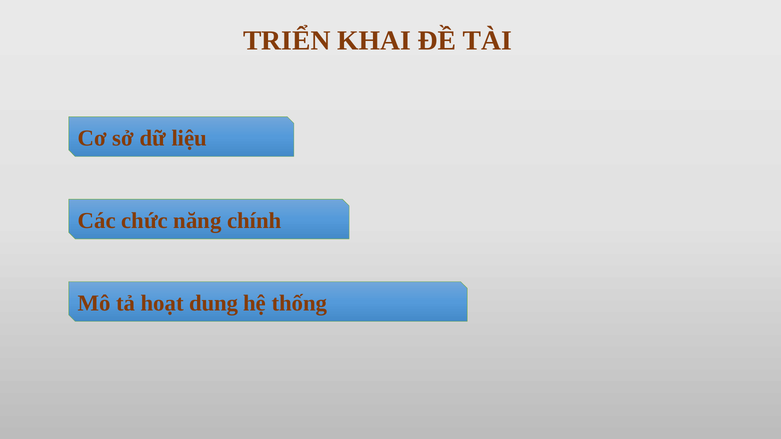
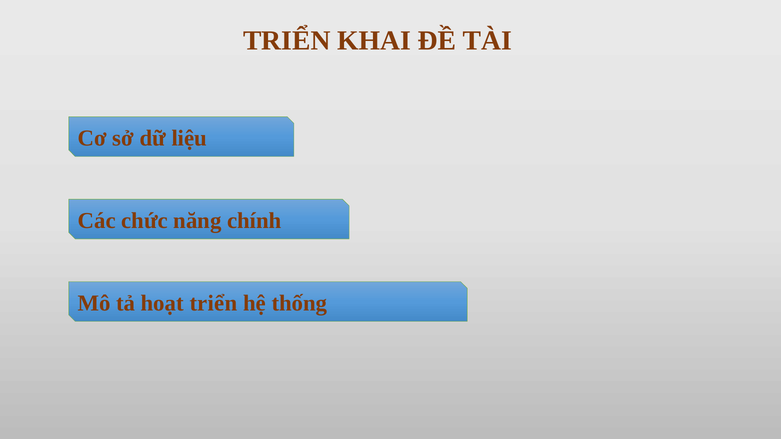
hoạt dung: dung -> triển
